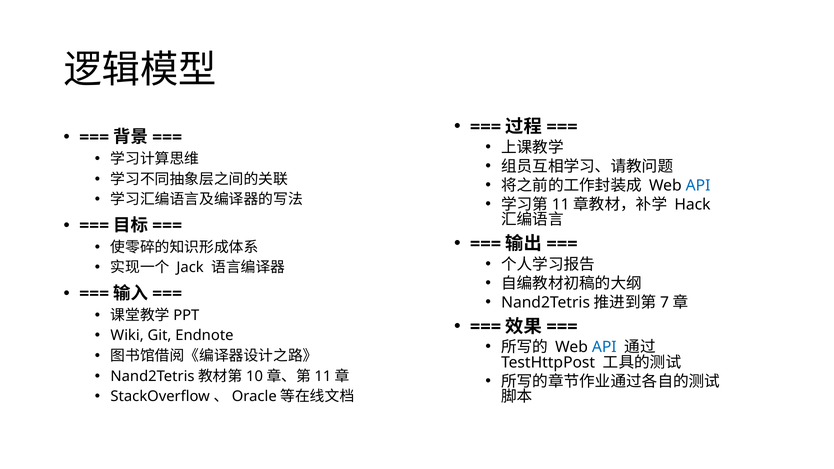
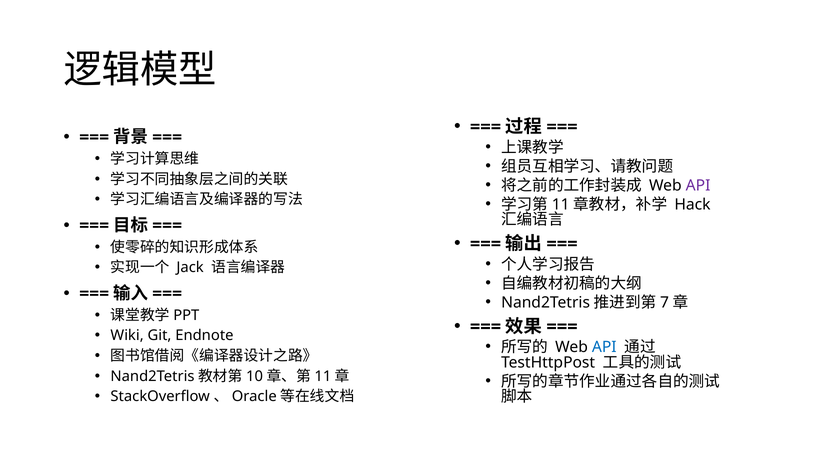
API at (698, 186) colour: blue -> purple
